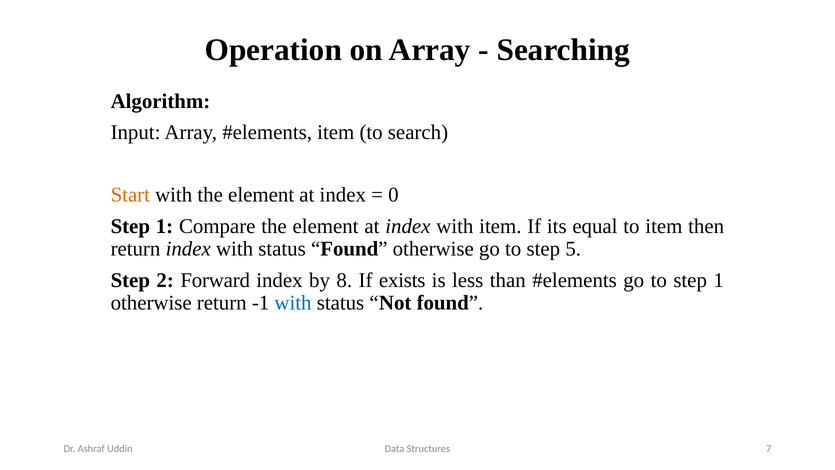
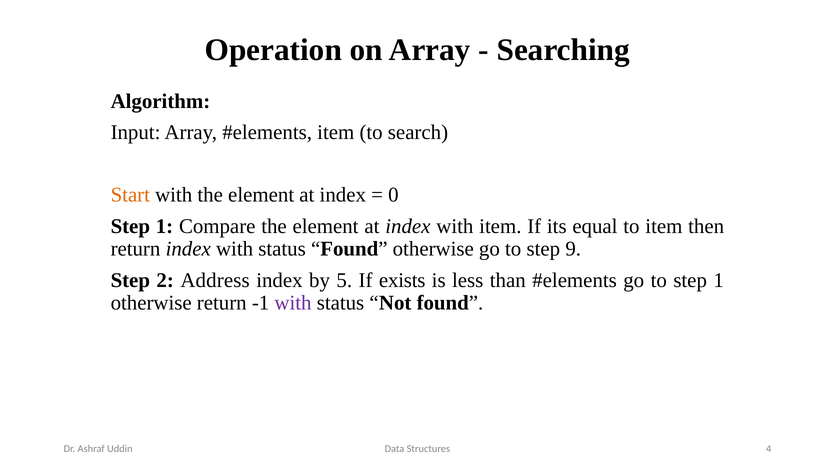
5: 5 -> 9
Forward: Forward -> Address
8: 8 -> 5
with at (293, 302) colour: blue -> purple
7: 7 -> 4
